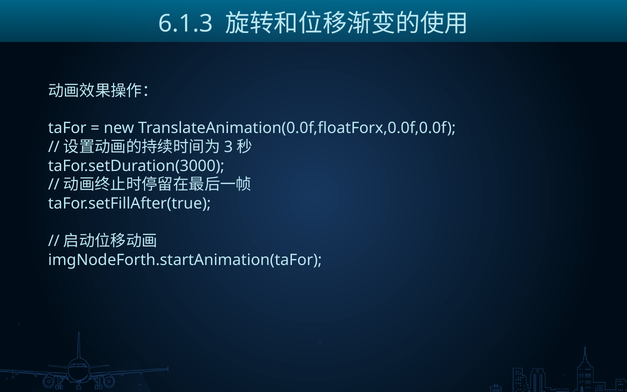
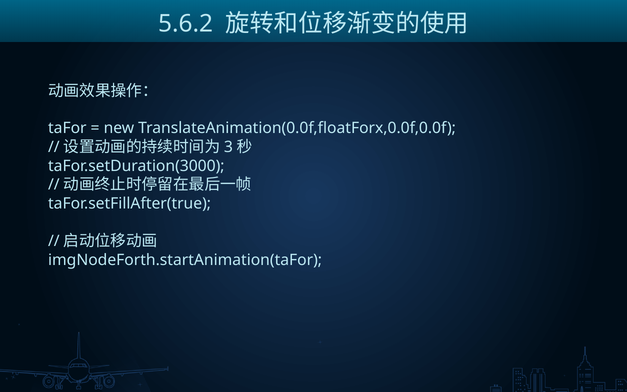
6.1.3: 6.1.3 -> 5.6.2
